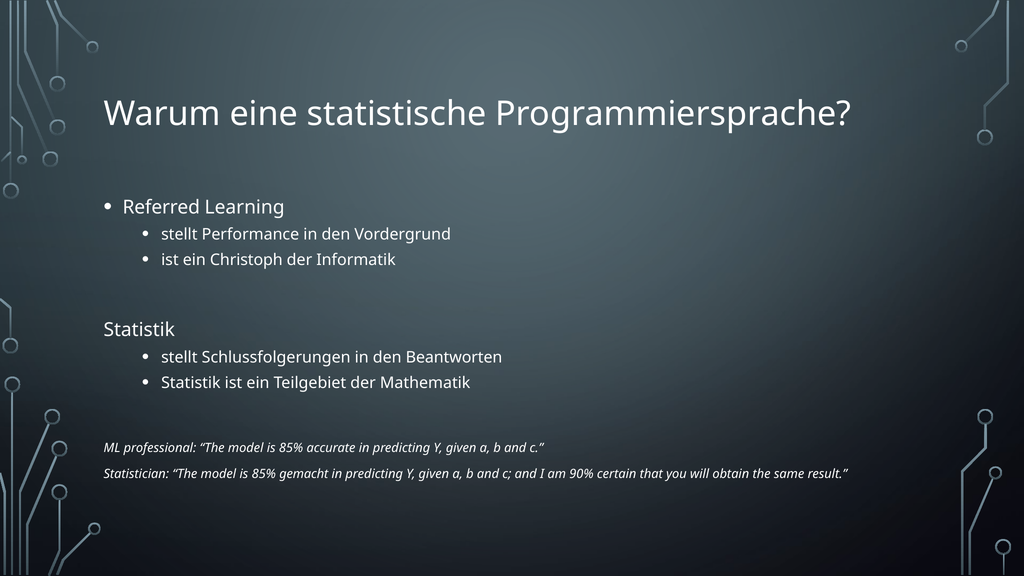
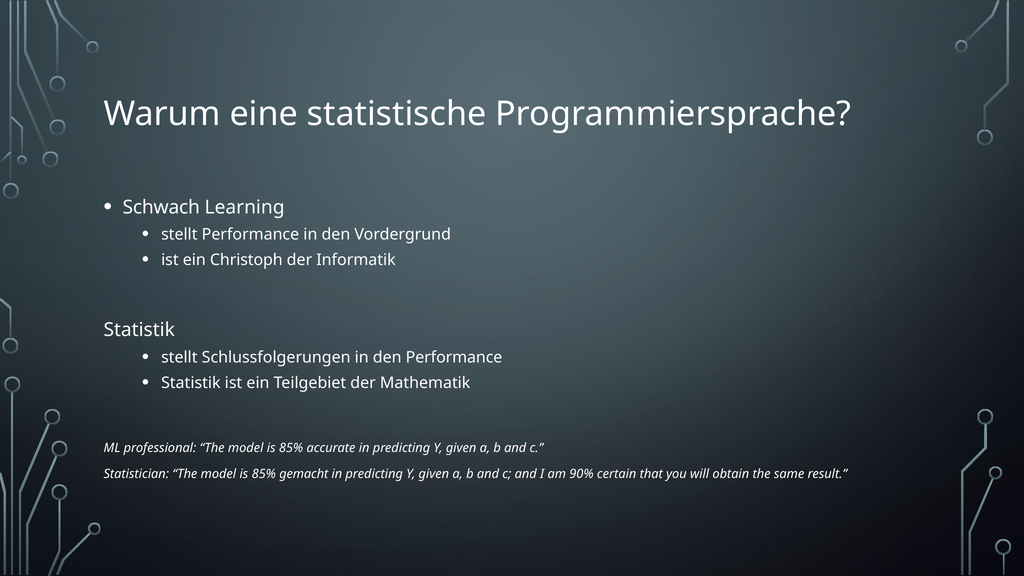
Referred: Referred -> Schwach
den Beantworten: Beantworten -> Performance
